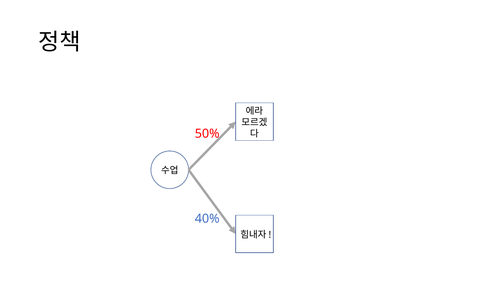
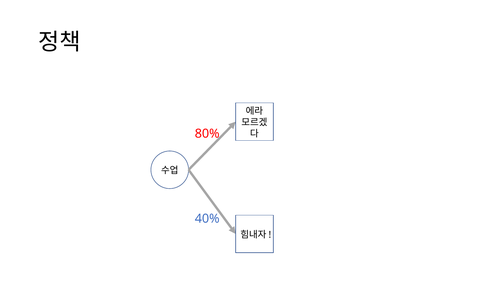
50%: 50% -> 80%
